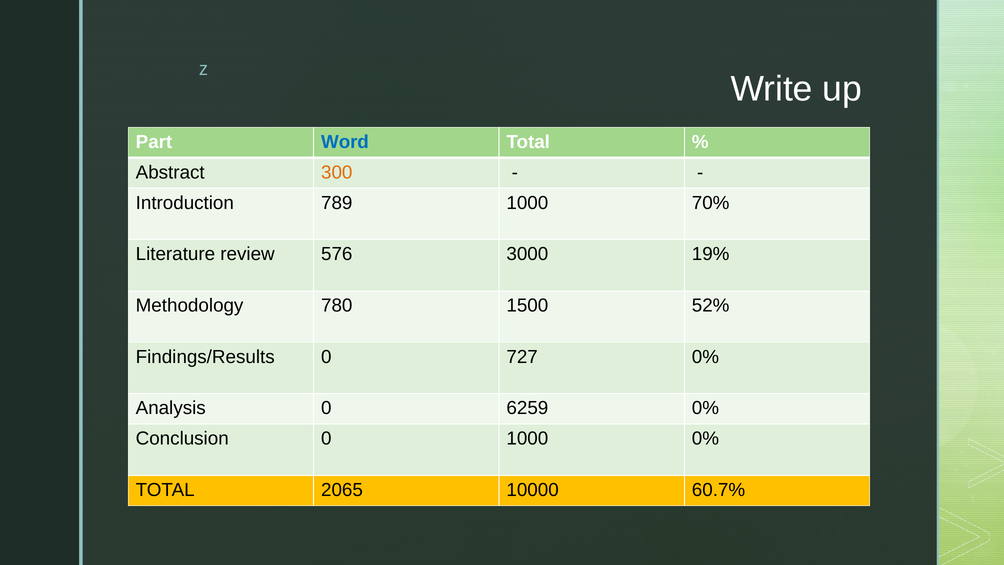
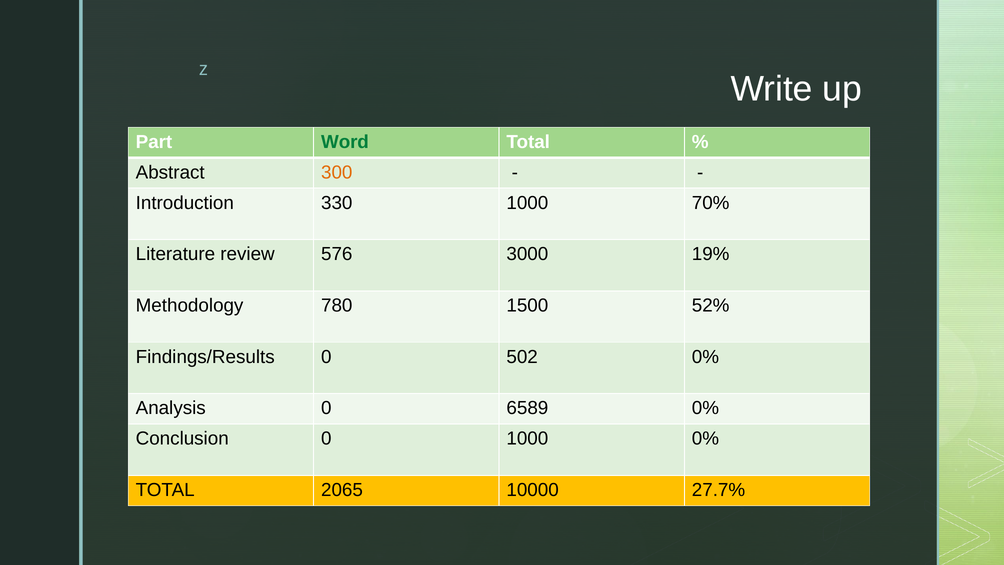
Word colour: blue -> green
789: 789 -> 330
727: 727 -> 502
6259: 6259 -> 6589
60.7%: 60.7% -> 27.7%
